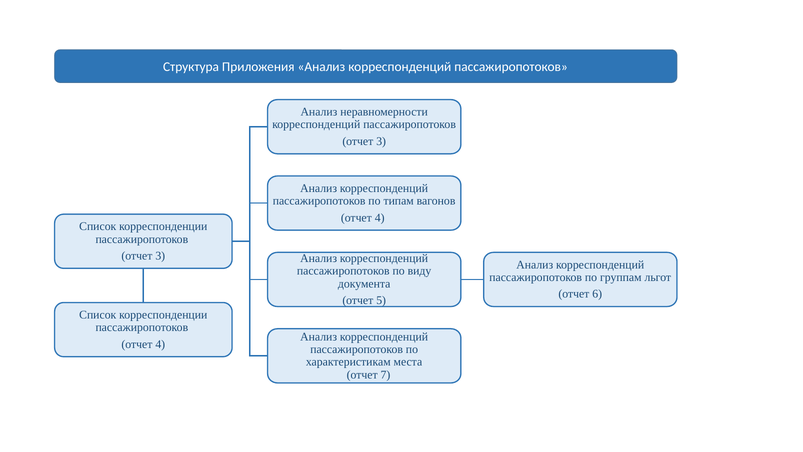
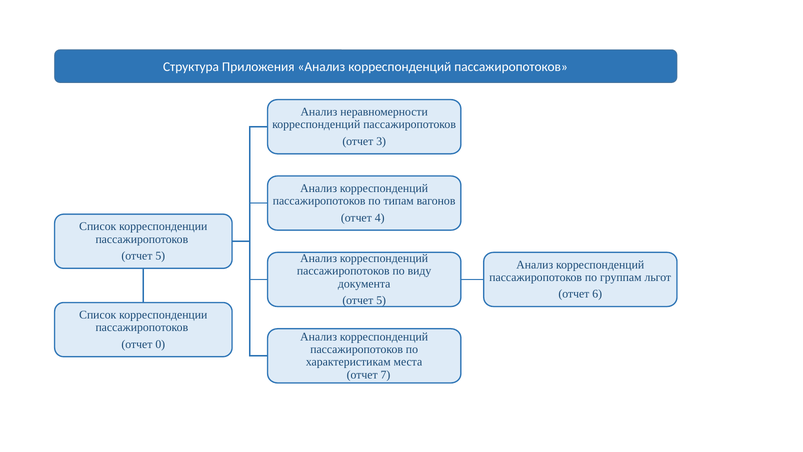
3 at (160, 256): 3 -> 5
4 at (160, 344): 4 -> 0
